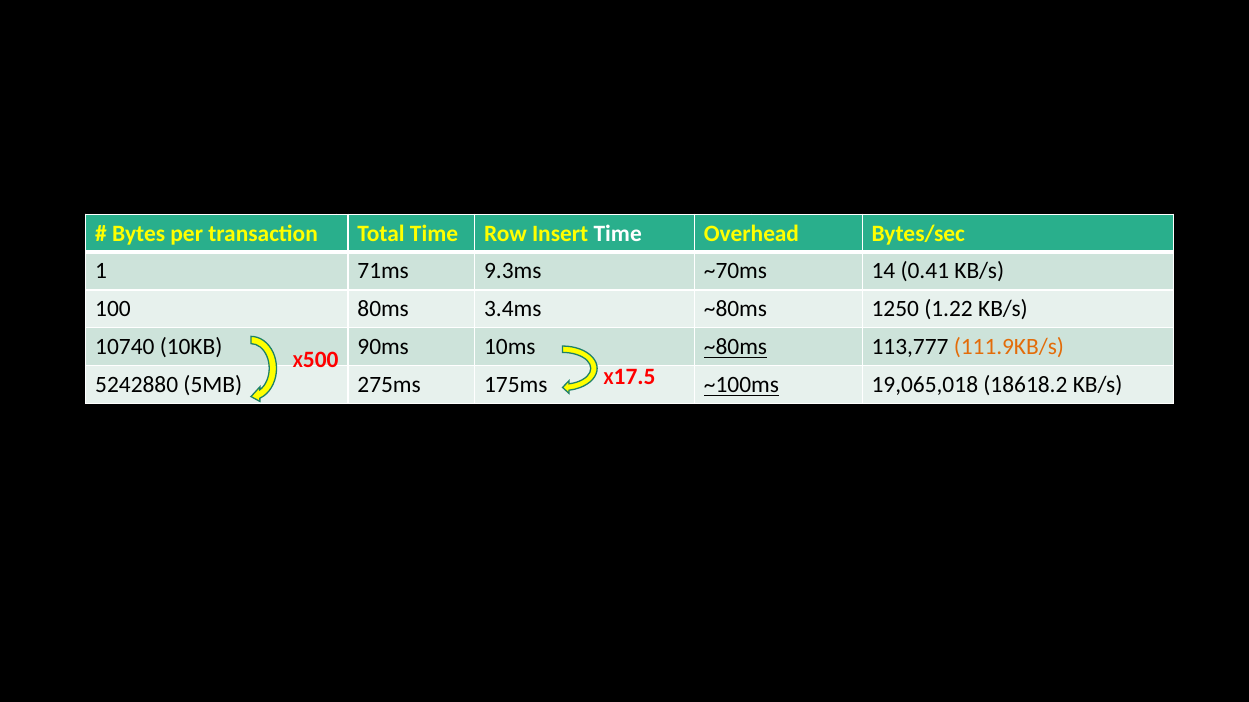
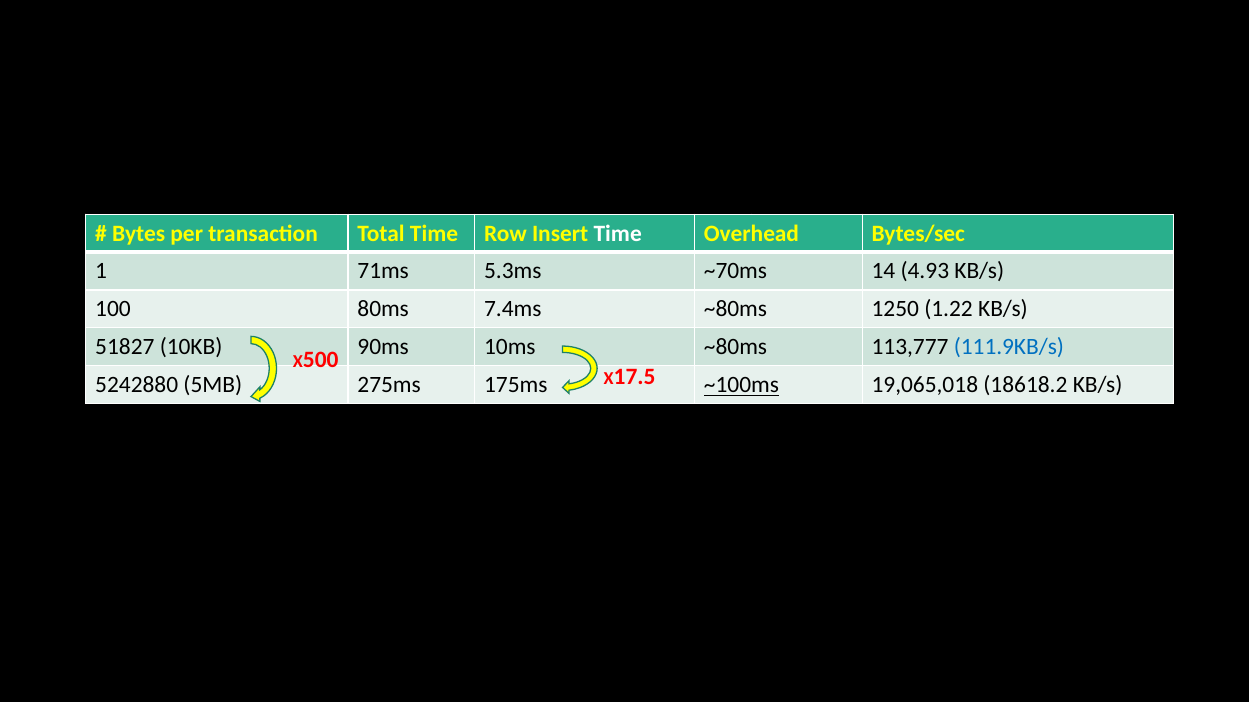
9.3ms: 9.3ms -> 5.3ms
0.41: 0.41 -> 4.93
3.4ms: 3.4ms -> 7.4ms
10740: 10740 -> 51827
~80ms at (736, 347) underline: present -> none
111.9KB/s colour: orange -> blue
